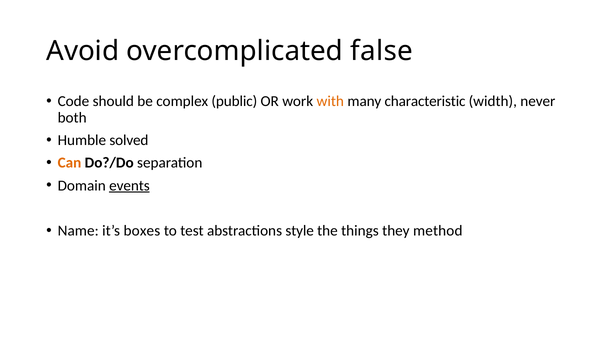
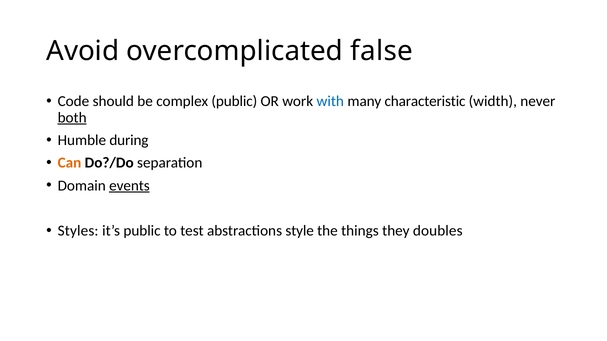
with colour: orange -> blue
both underline: none -> present
solved: solved -> during
Name: Name -> Styles
it’s boxes: boxes -> public
method: method -> doubles
